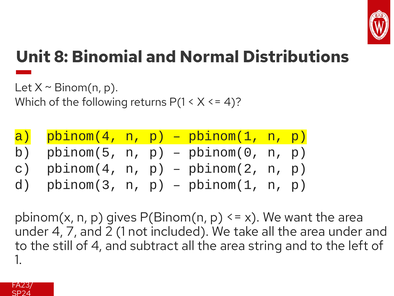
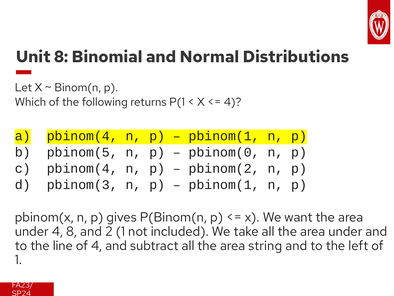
4 7: 7 -> 8
still: still -> line
